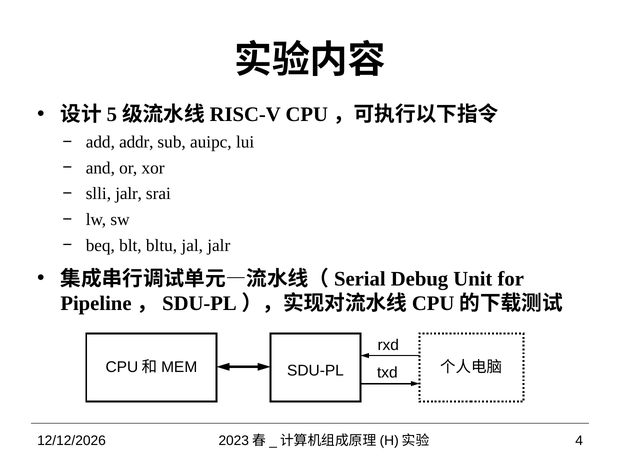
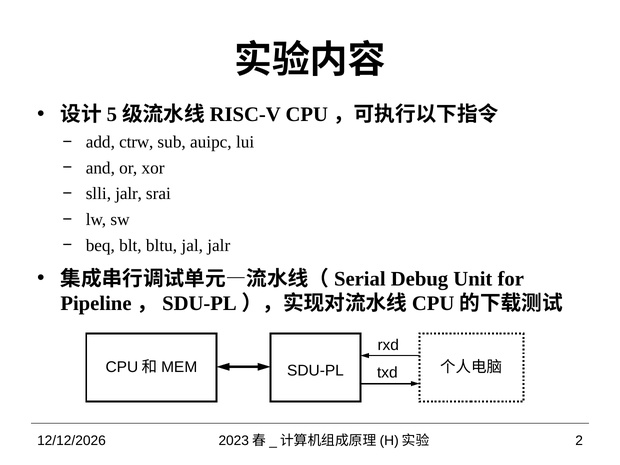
addr: addr -> ctrw
4: 4 -> 2
